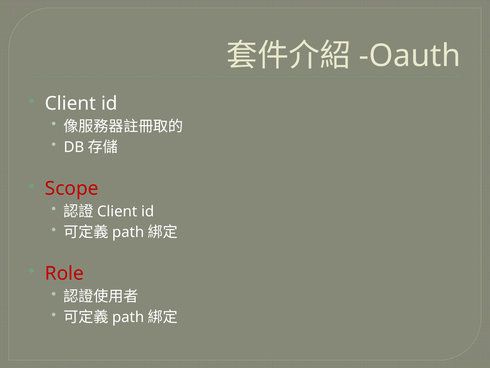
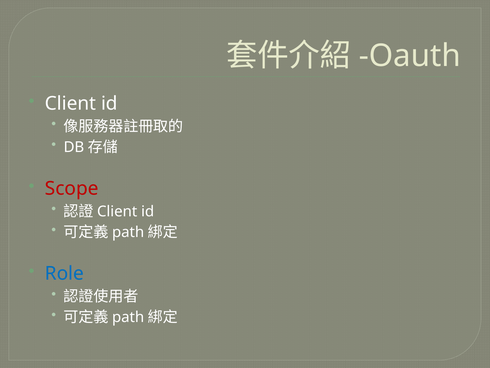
Role colour: red -> blue
